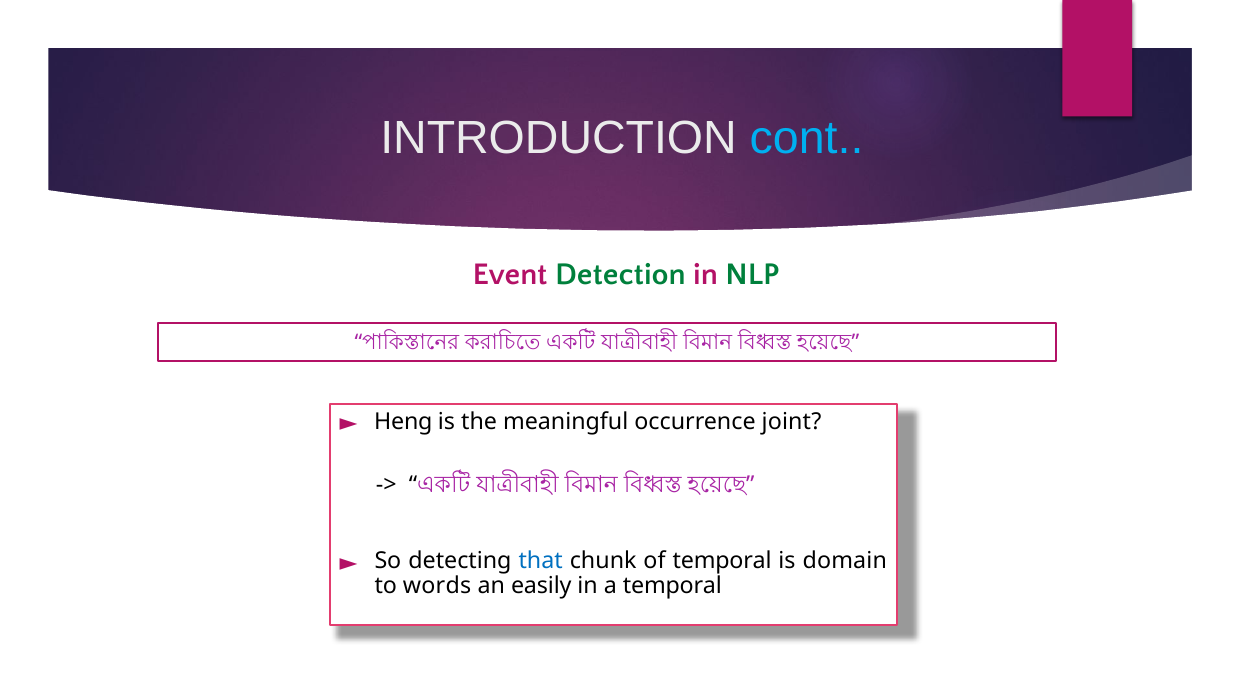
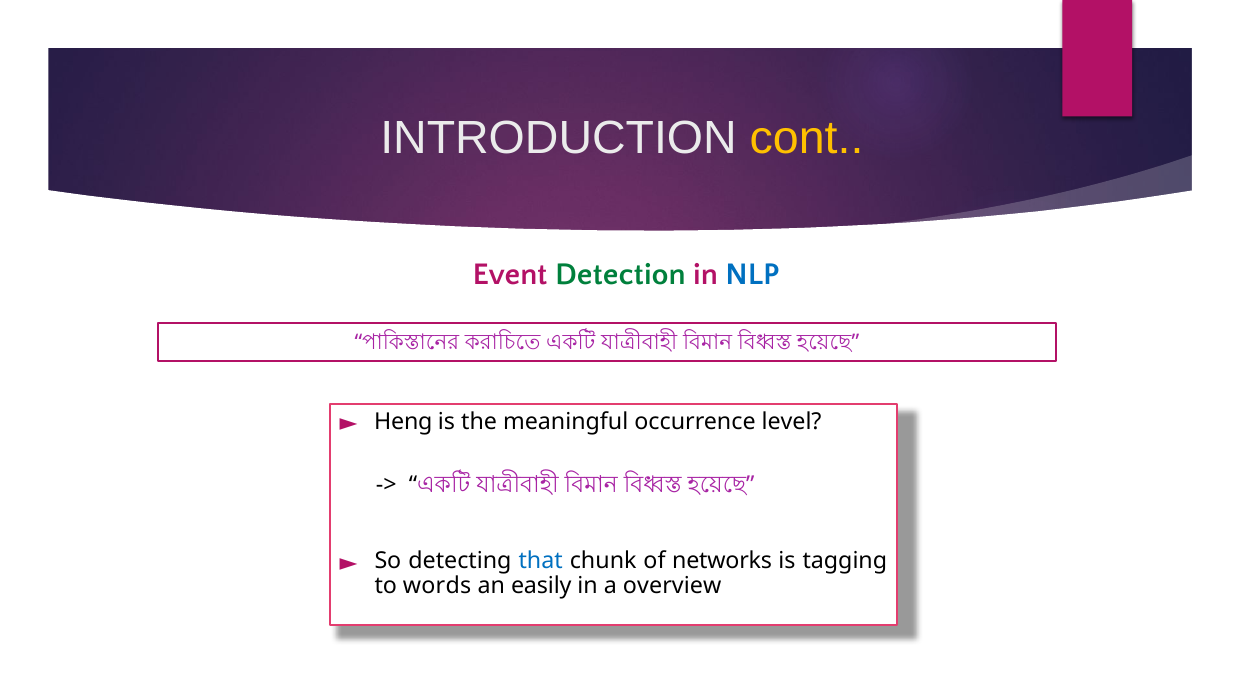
cont colour: light blue -> yellow
NLP colour: green -> blue
joint: joint -> level
of temporal: temporal -> networks
domain: domain -> tagging
a temporal: temporal -> overview
